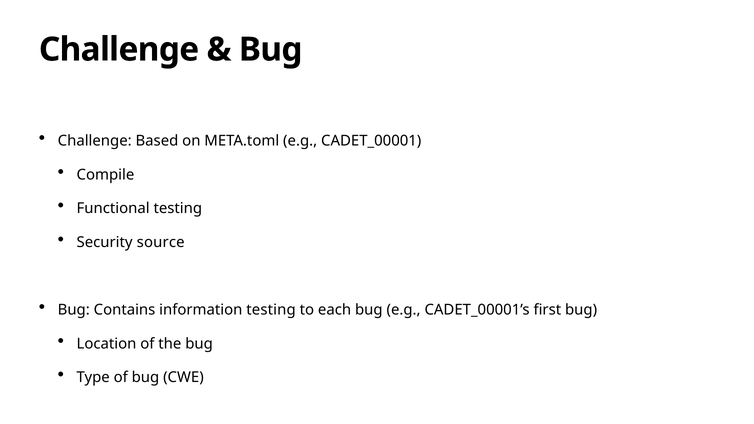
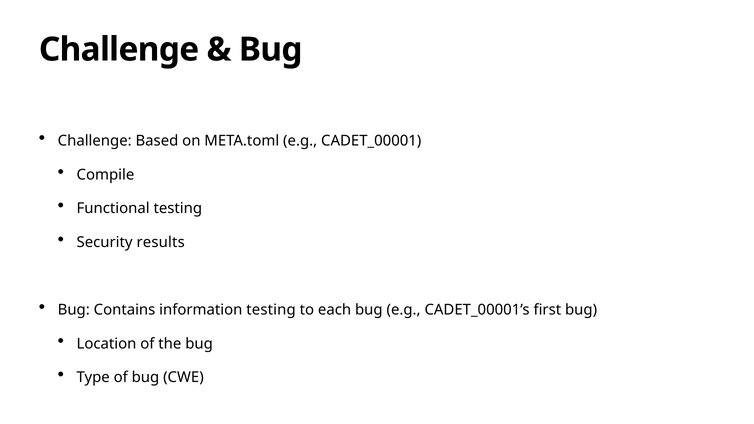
source: source -> results
